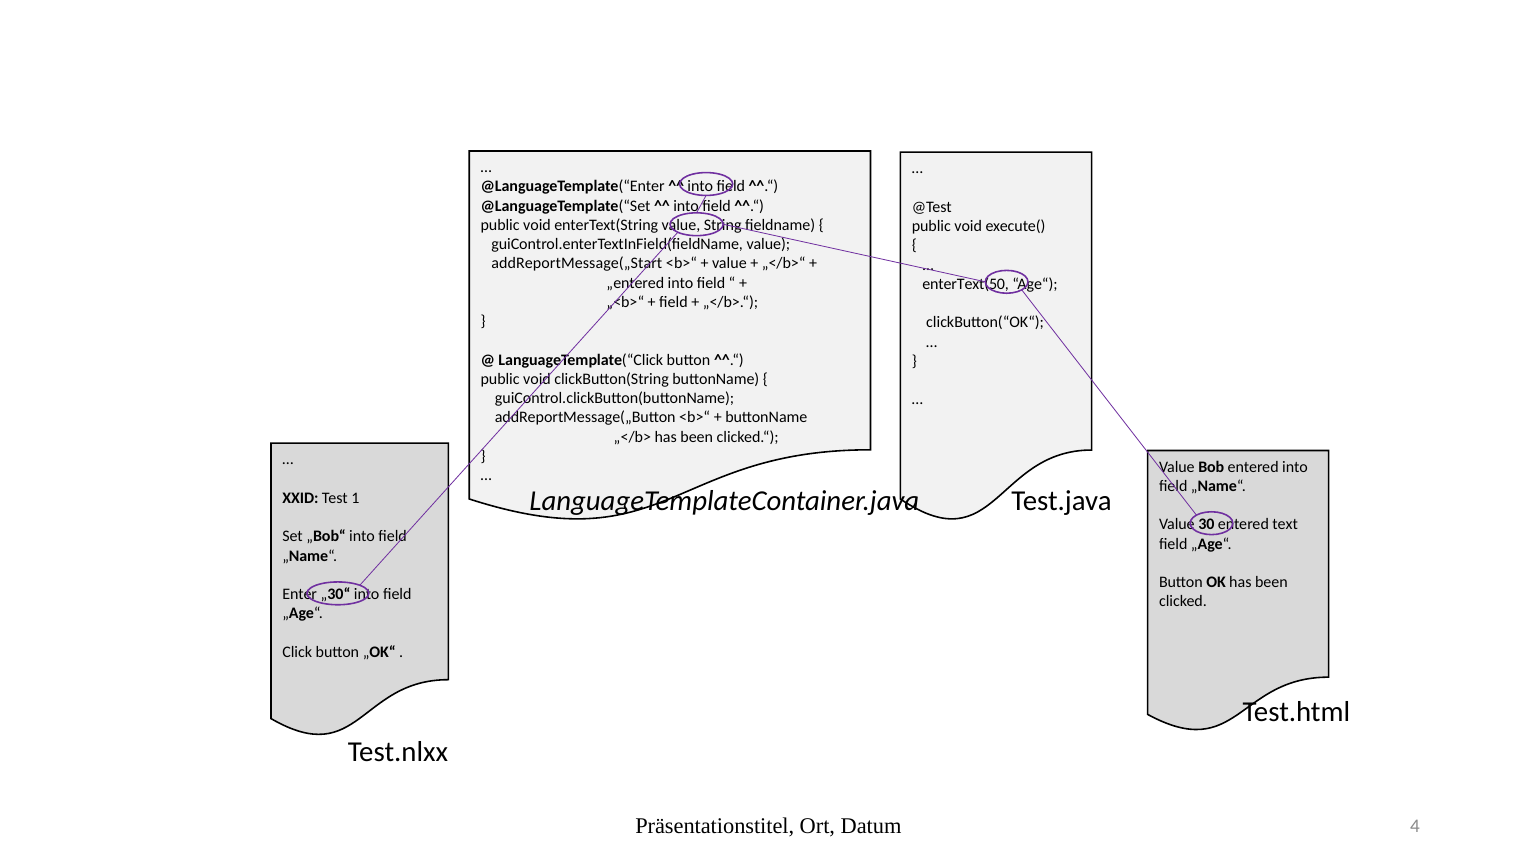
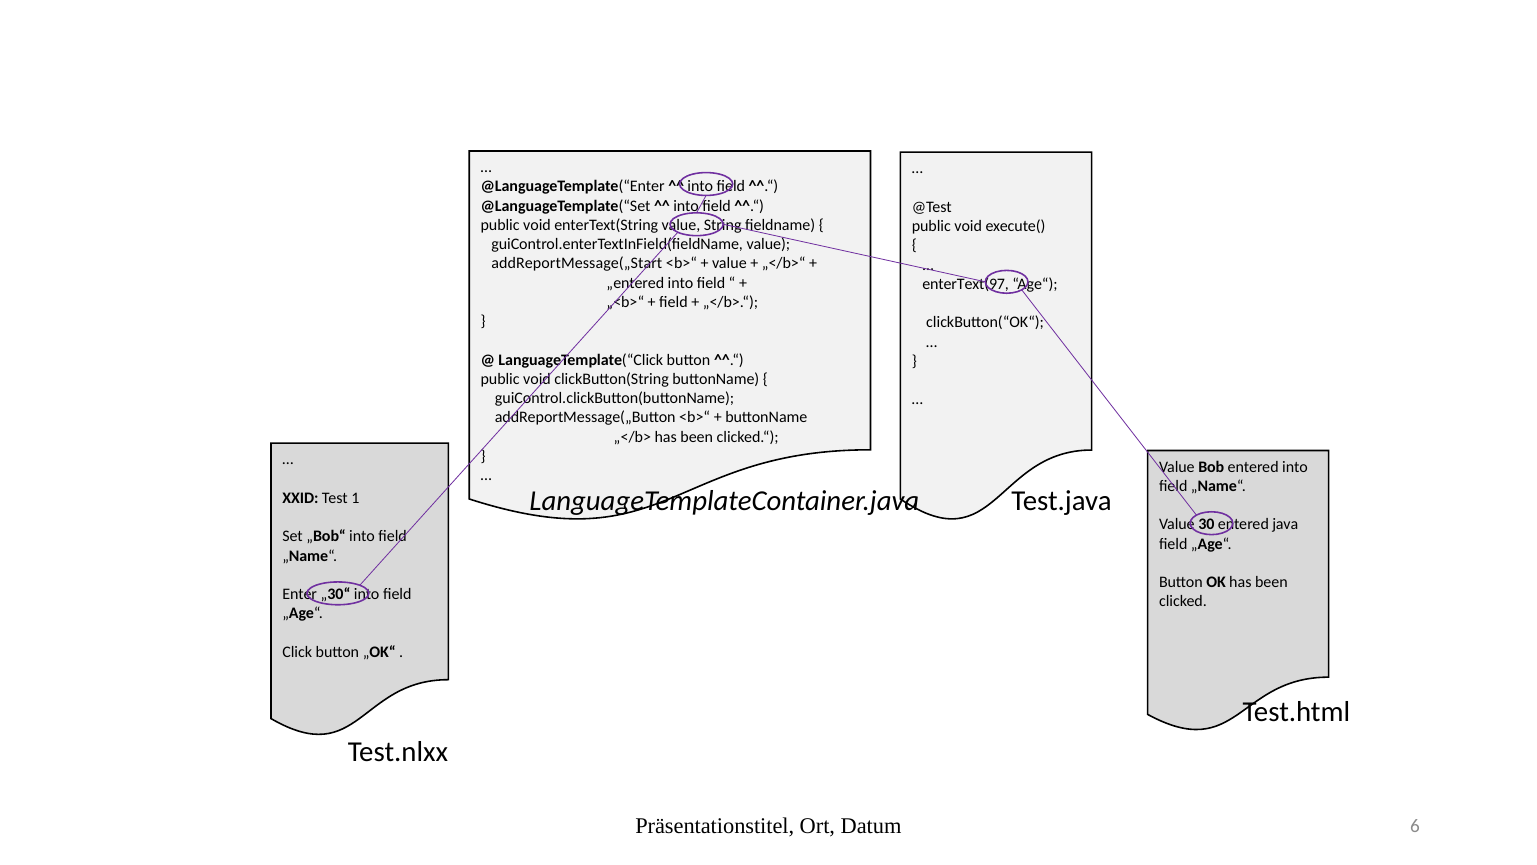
enterText(50: enterText(50 -> enterText(97
text: text -> java
4: 4 -> 6
